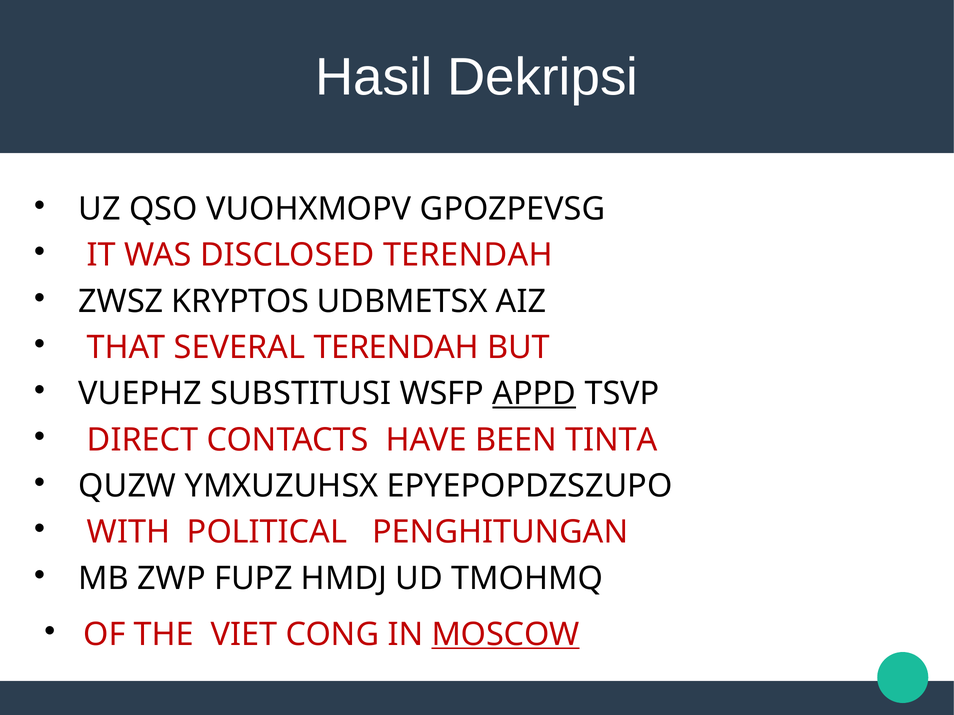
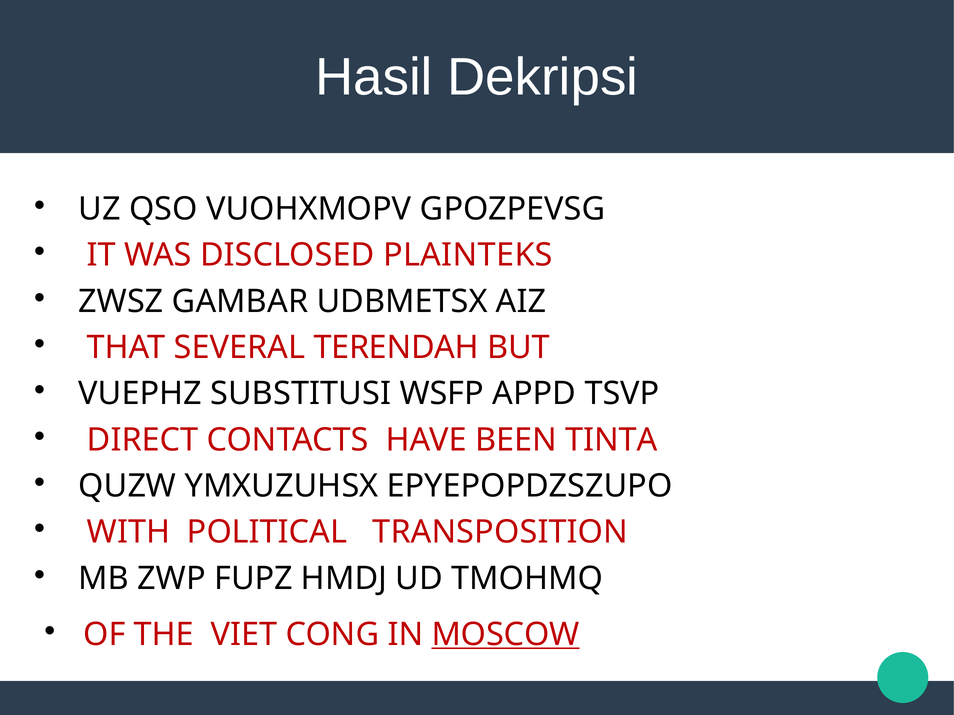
DISCLOSED TERENDAH: TERENDAH -> PLAINTEKS
KRYPTOS: KRYPTOS -> GAMBAR
APPD underline: present -> none
PENGHITUNGAN: PENGHITUNGAN -> TRANSPOSITION
